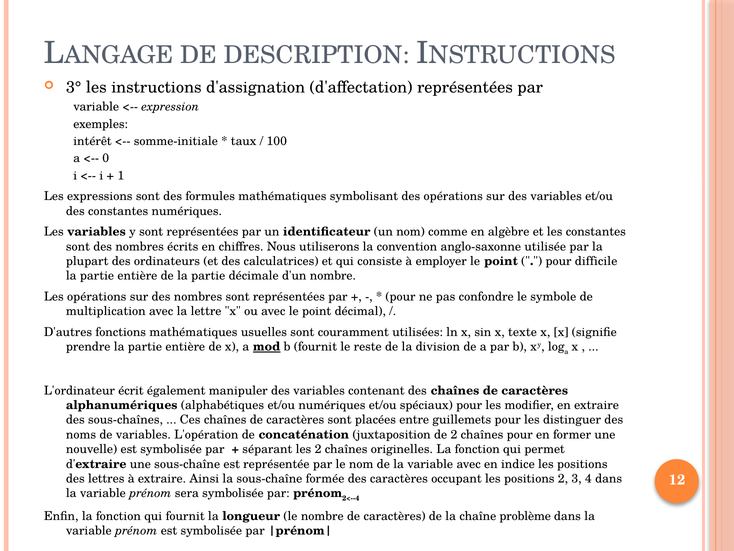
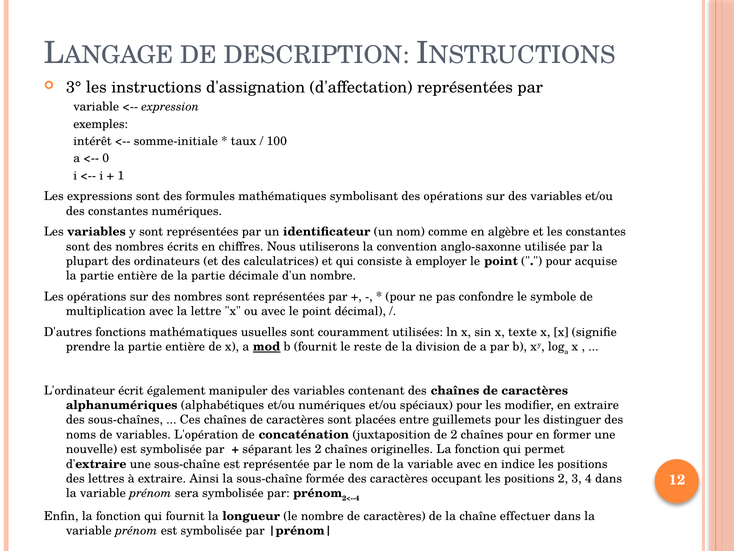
difficile: difficile -> acquise
problème: problème -> effectuer
